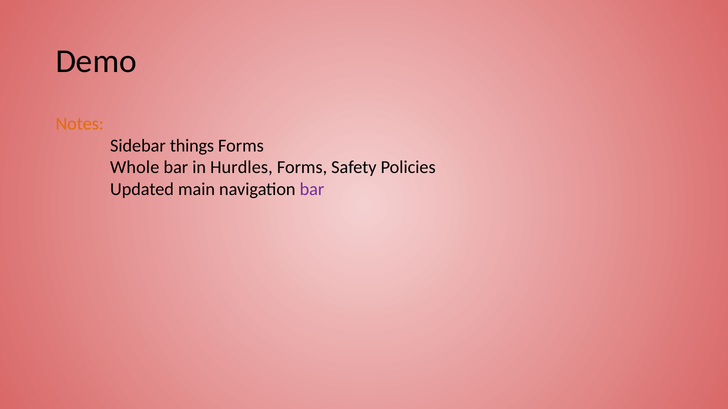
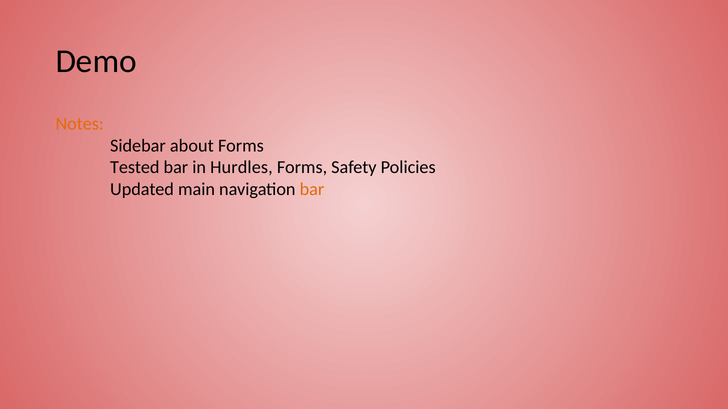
things: things -> about
Whole: Whole -> Tested
bar at (312, 189) colour: purple -> orange
